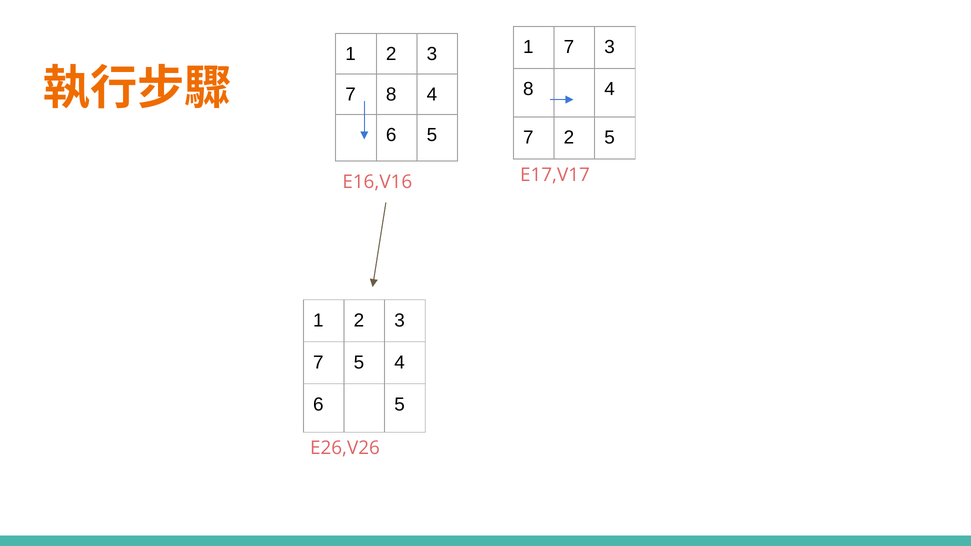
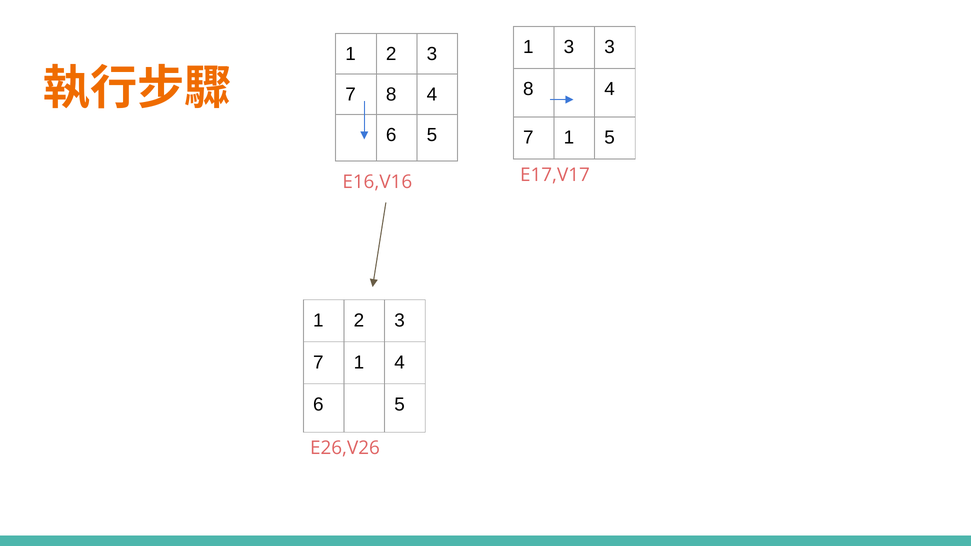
1 7: 7 -> 3
2 at (569, 138): 2 -> 1
5 at (359, 362): 5 -> 1
